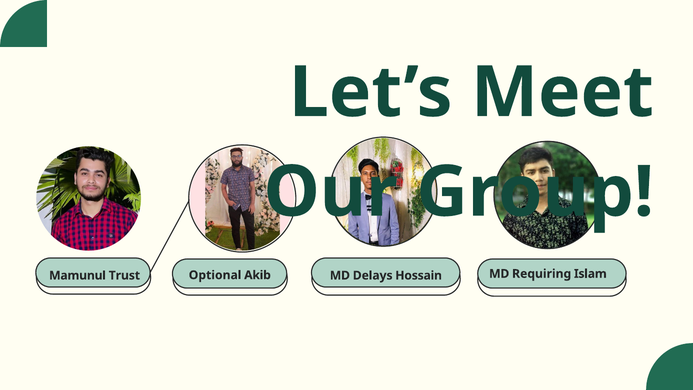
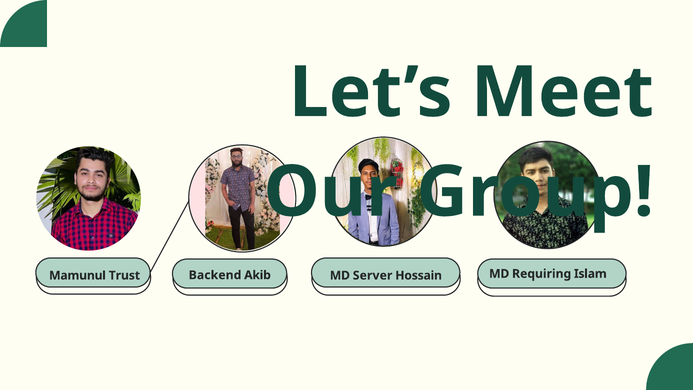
Optional: Optional -> Backend
Delays: Delays -> Server
